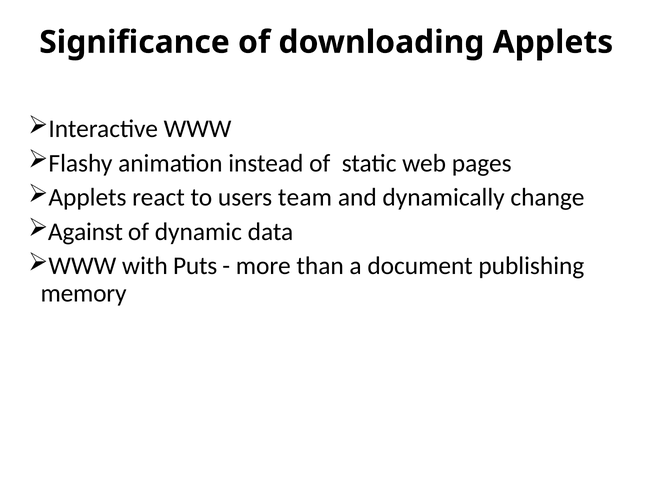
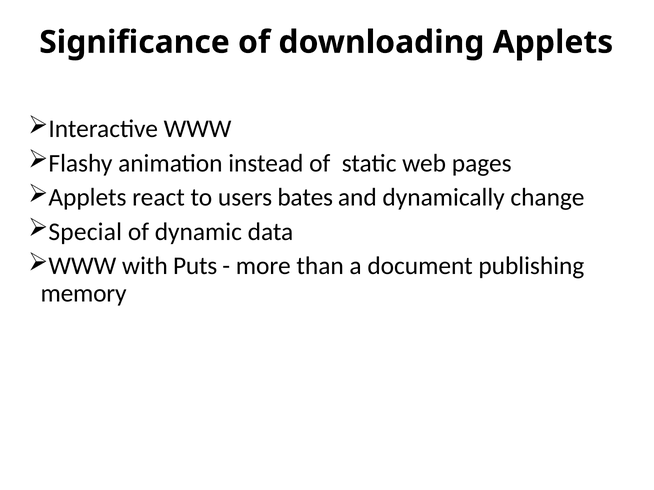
team: team -> bates
Against: Against -> Special
